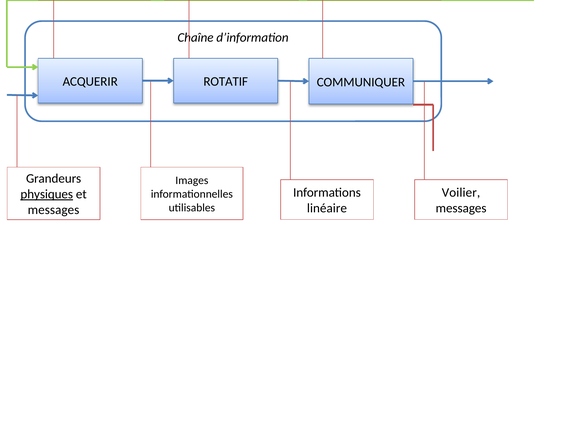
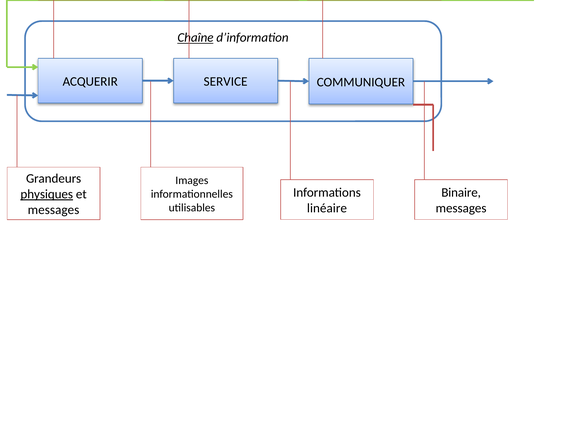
Chaîne underline: none -> present
ROTATIF: ROTATIF -> SERVICE
Voilier: Voilier -> Binaire
